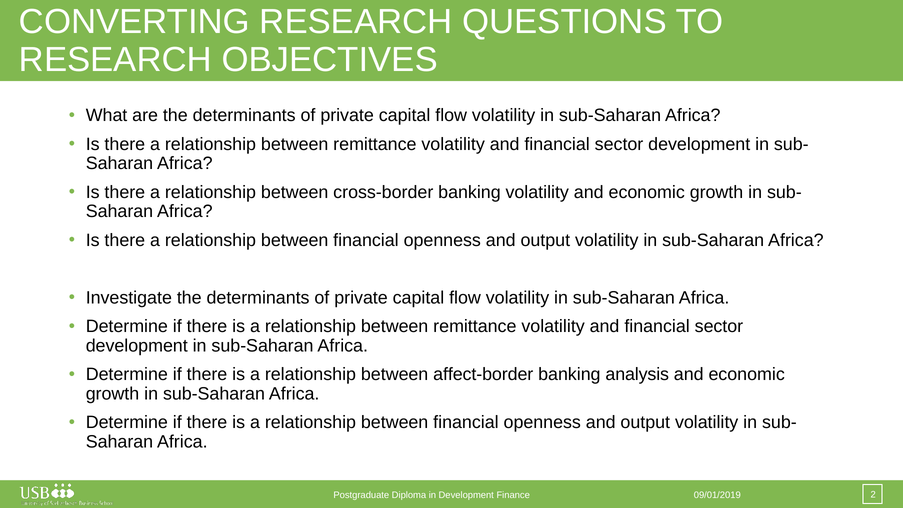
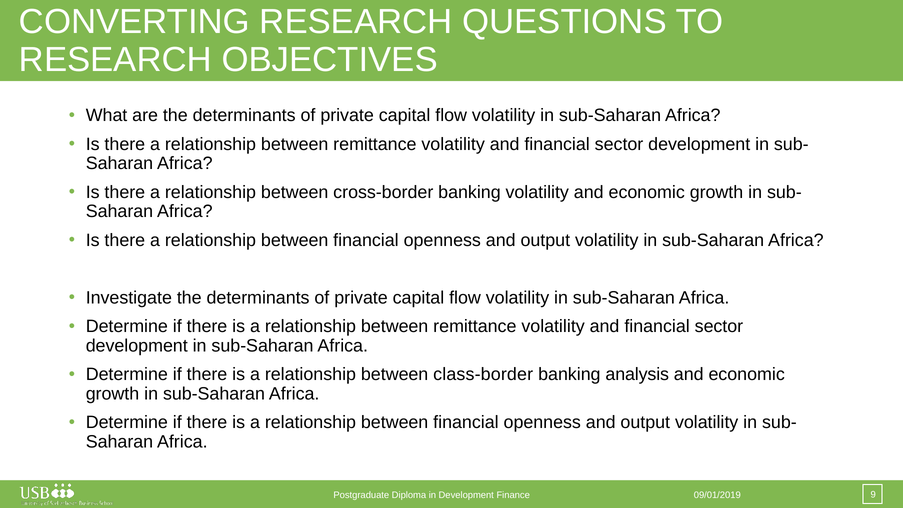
affect-border: affect-border -> class-border
2: 2 -> 9
